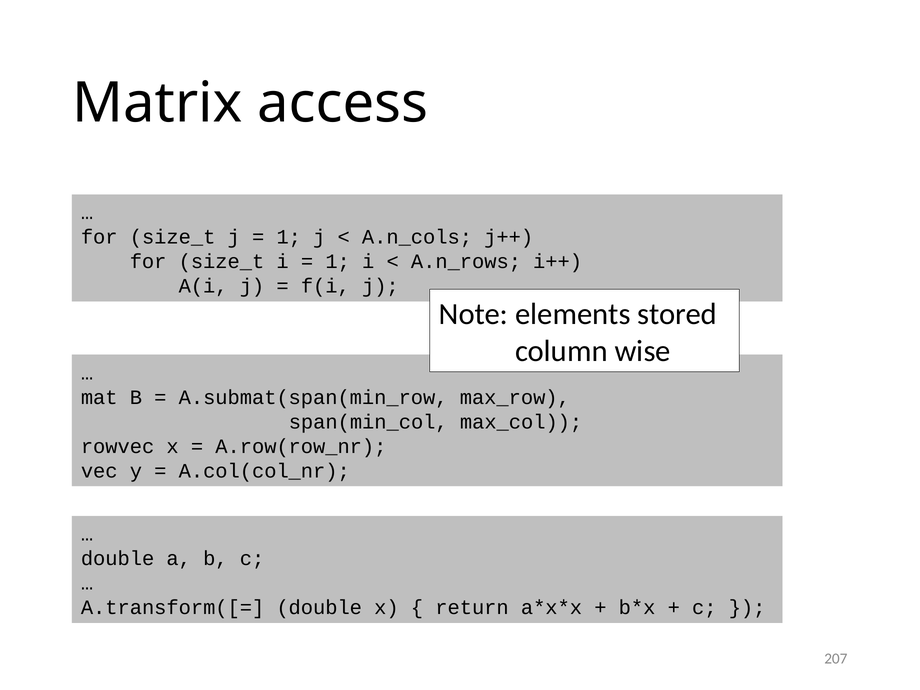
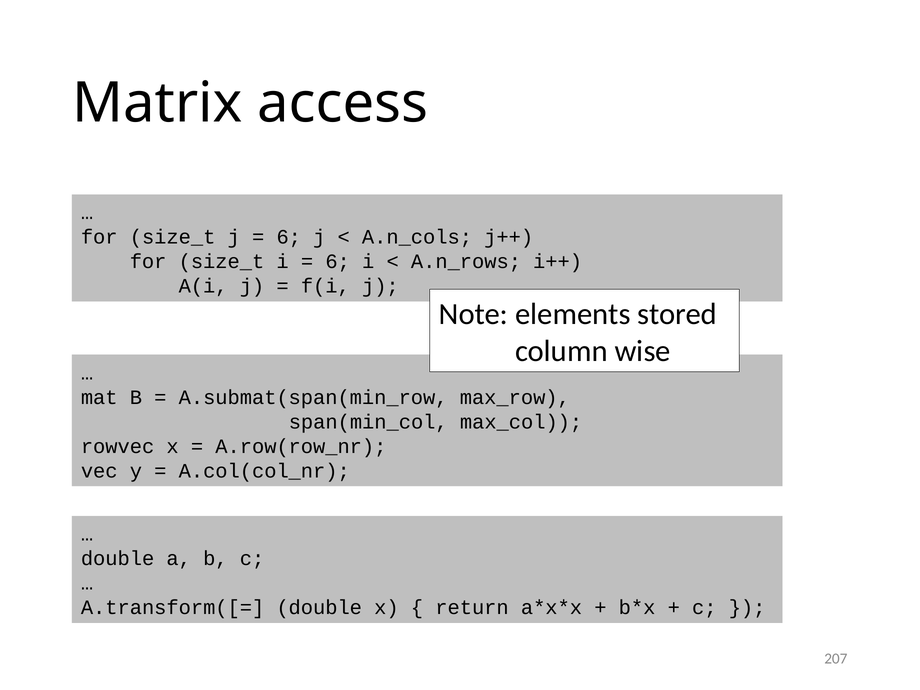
1 at (289, 237): 1 -> 6
1 at (338, 262): 1 -> 6
